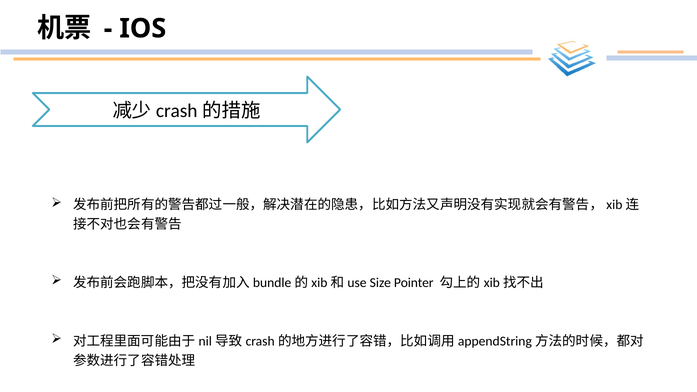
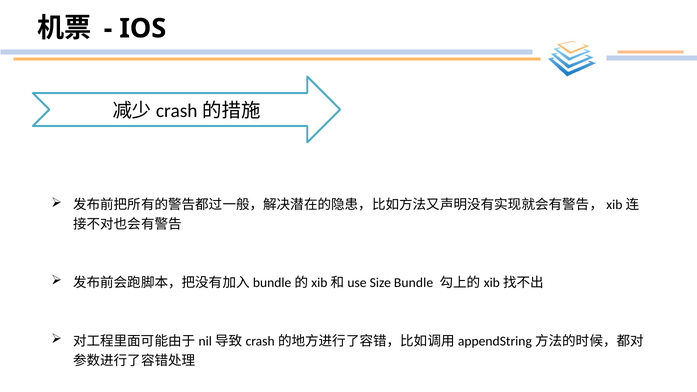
Pointer: Pointer -> Bundle
